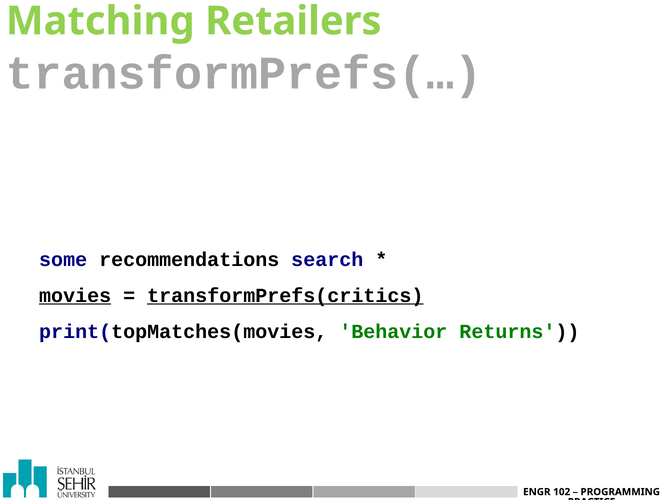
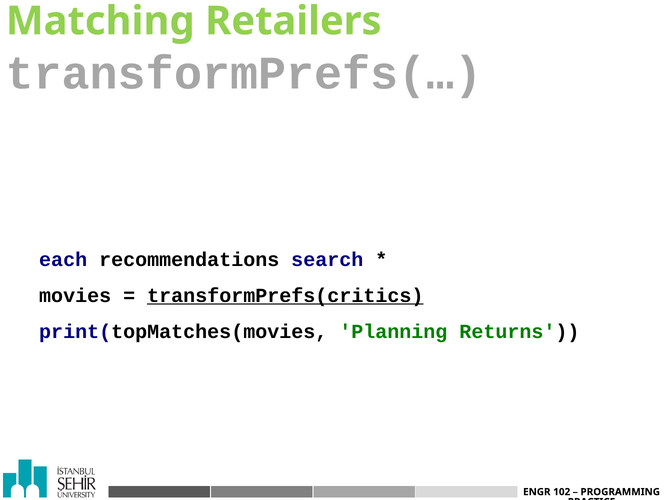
some: some -> each
movies underline: present -> none
Behavior: Behavior -> Planning
